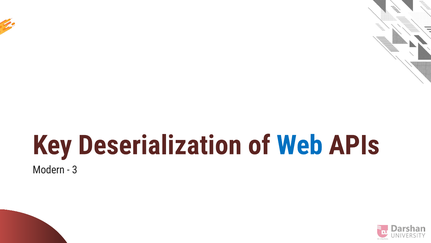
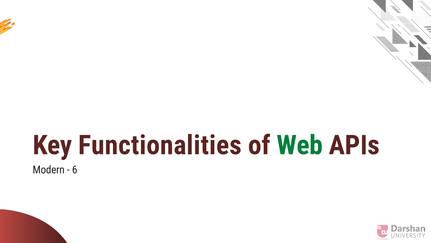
Deserialization: Deserialization -> Functionalities
Web colour: blue -> green
3: 3 -> 6
